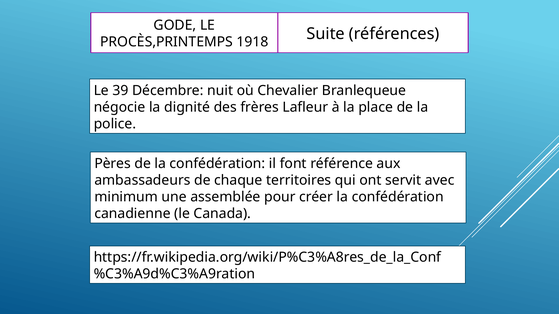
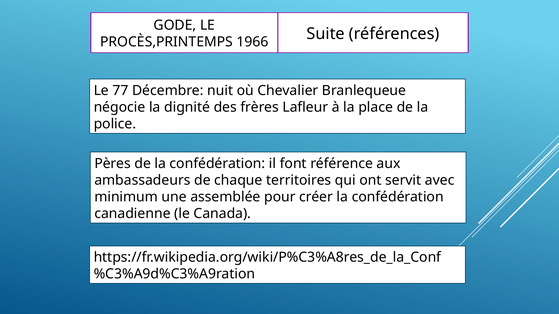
1918: 1918 -> 1966
39: 39 -> 77
